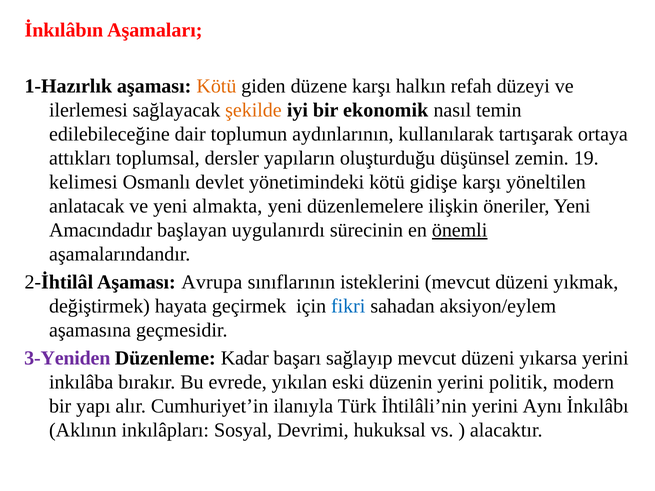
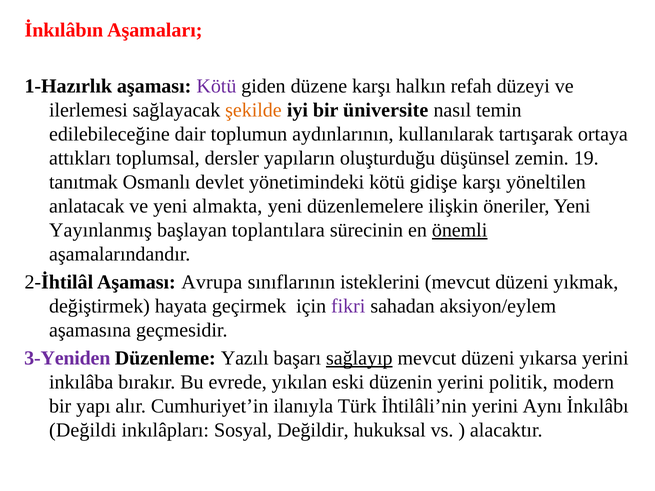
Kötü at (216, 86) colour: orange -> purple
ekonomik: ekonomik -> üniversite
kelimesi: kelimesi -> tanıtmak
Amacındadır: Amacındadır -> Yayınlanmış
uygulanırdı: uygulanırdı -> toplantılara
fikri colour: blue -> purple
Kadar: Kadar -> Yazılı
sağlayıp underline: none -> present
Aklının: Aklının -> Değildi
Devrimi: Devrimi -> Değildir
